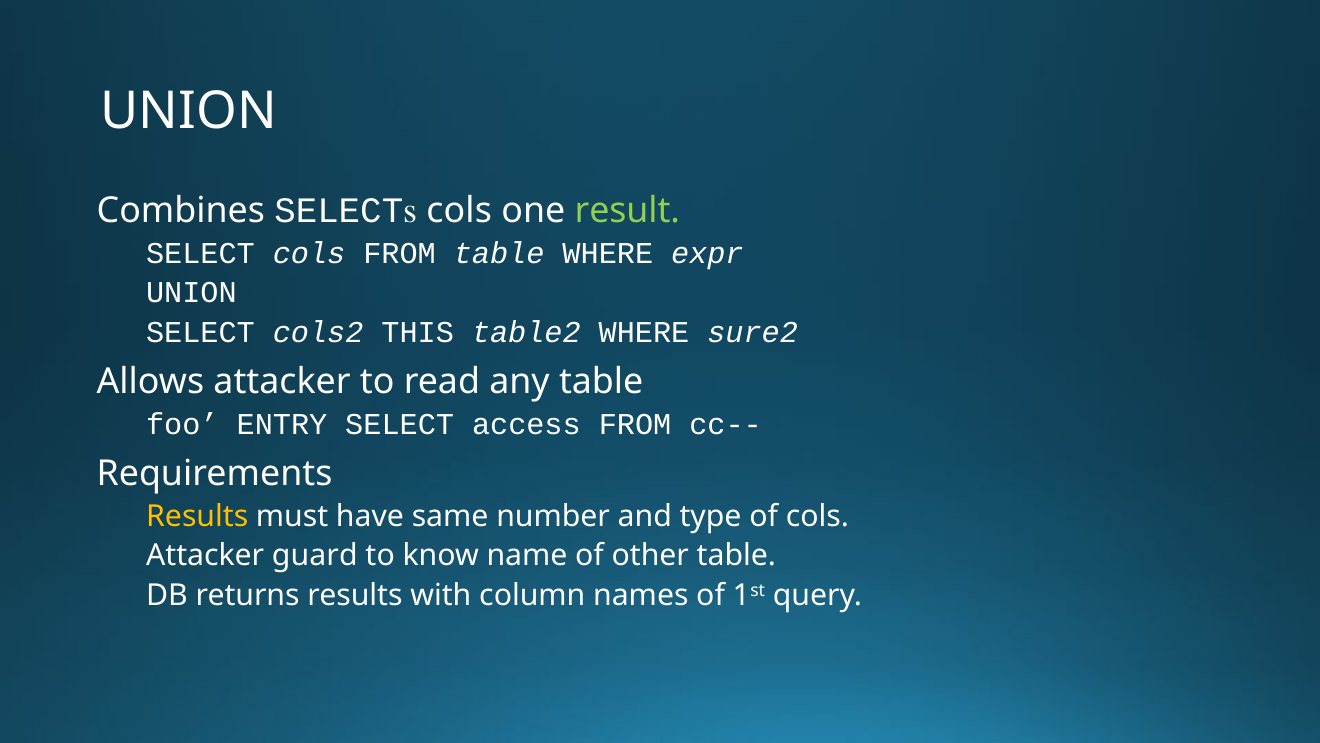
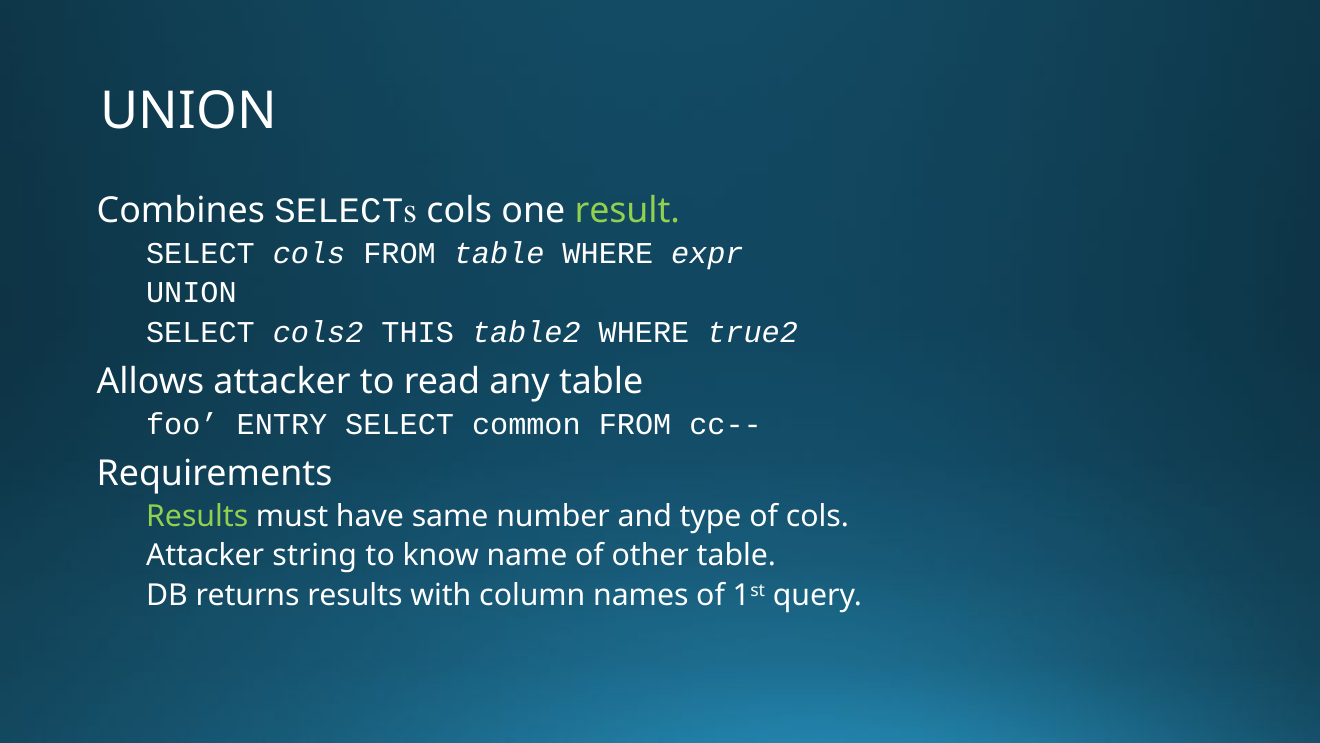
sure2: sure2 -> true2
access: access -> common
Results at (197, 516) colour: yellow -> light green
guard: guard -> string
